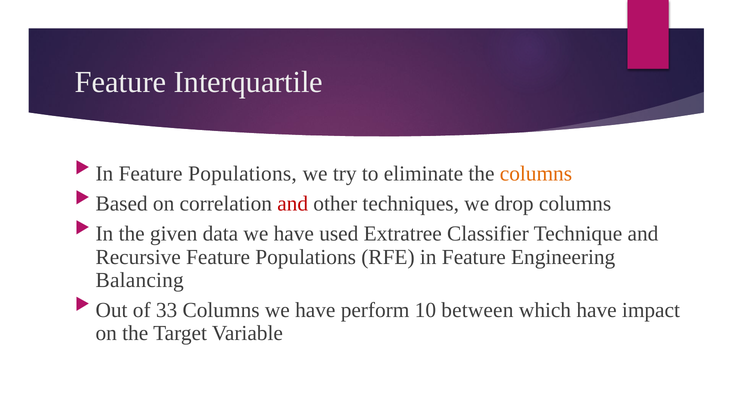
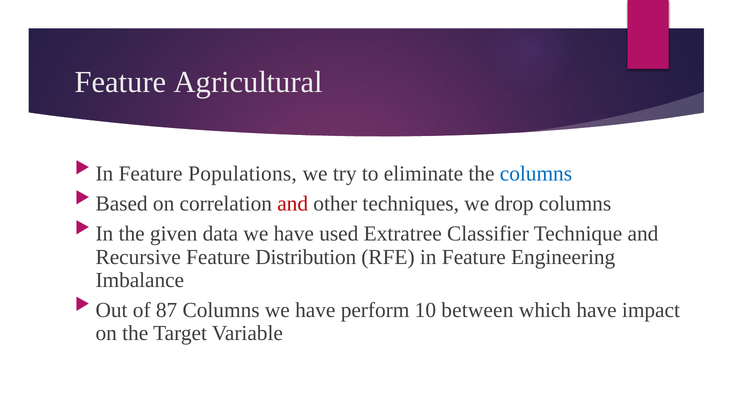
Interquartile: Interquartile -> Agricultural
columns at (536, 174) colour: orange -> blue
Recursive Feature Populations: Populations -> Distribution
Balancing: Balancing -> Imbalance
33: 33 -> 87
